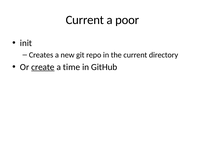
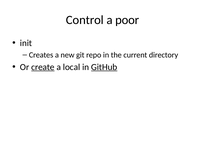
Current at (85, 20): Current -> Control
time: time -> local
GitHub underline: none -> present
